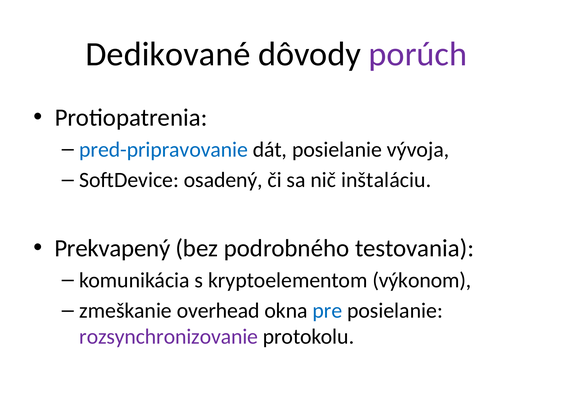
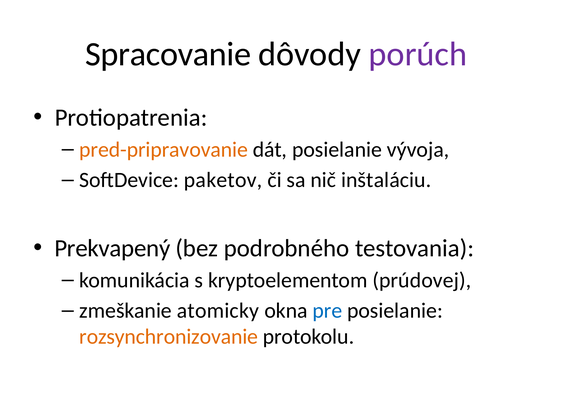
Dedikované: Dedikované -> Spracovanie
pred-pripravovanie colour: blue -> orange
osadený: osadený -> paketov
výkonom: výkonom -> prúdovej
overhead: overhead -> atomicky
rozsynchronizovanie colour: purple -> orange
